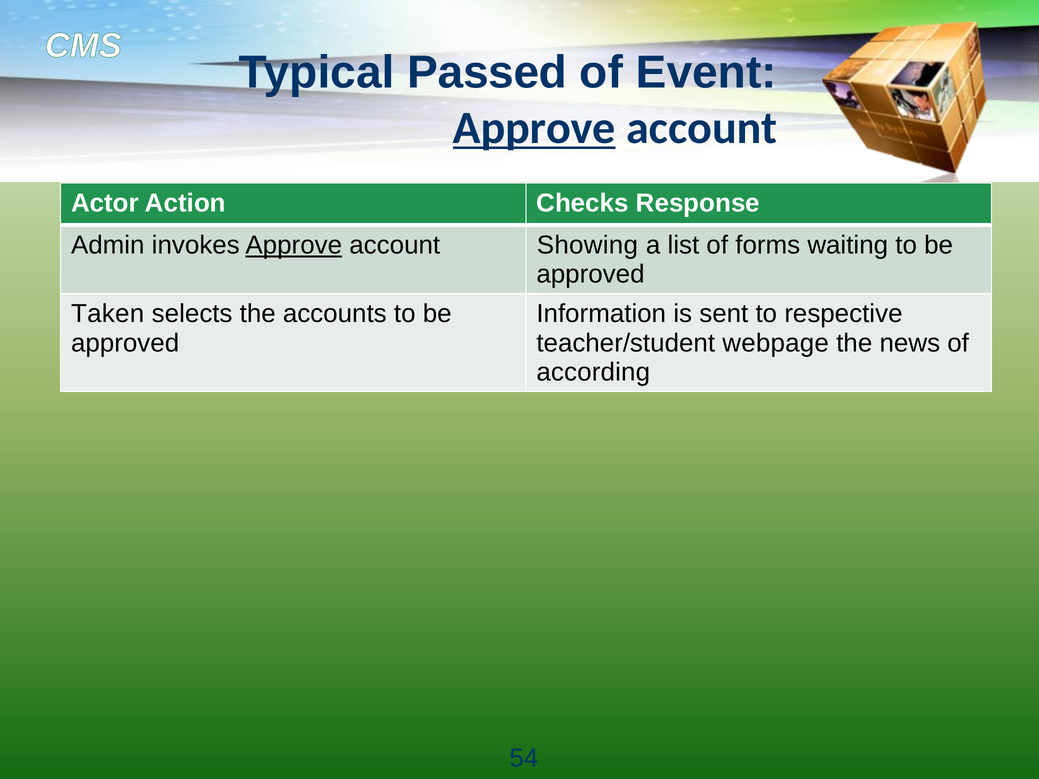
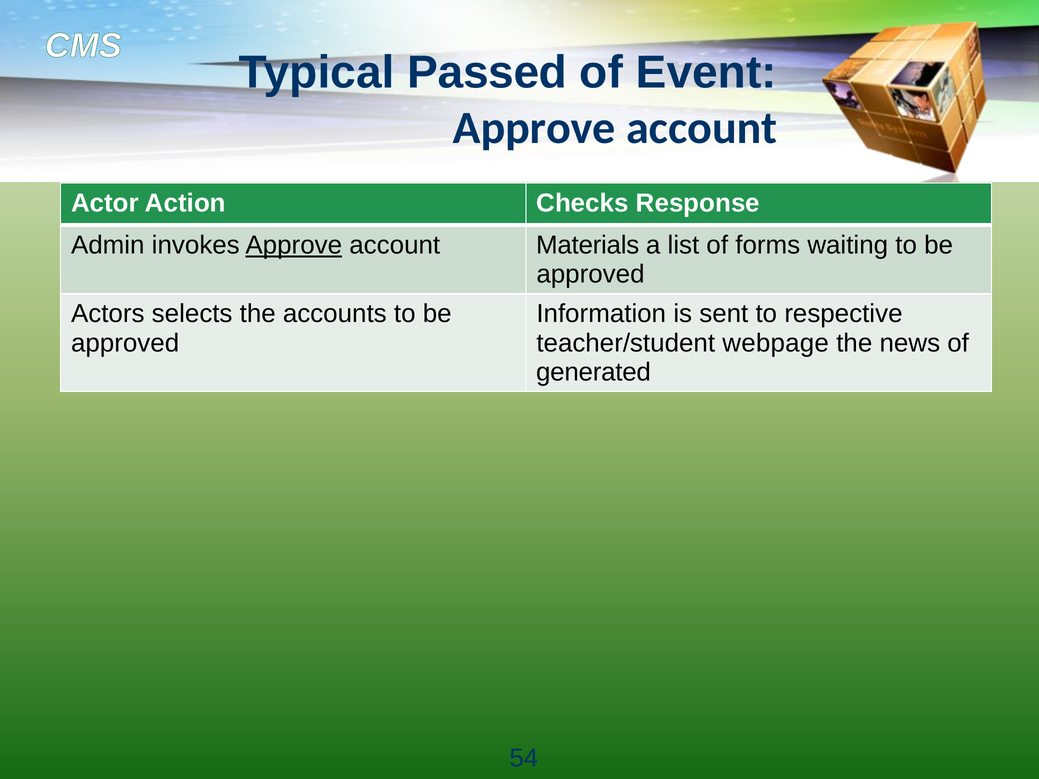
Approve at (534, 128) underline: present -> none
Showing: Showing -> Materials
Taken: Taken -> Actors
according: according -> generated
